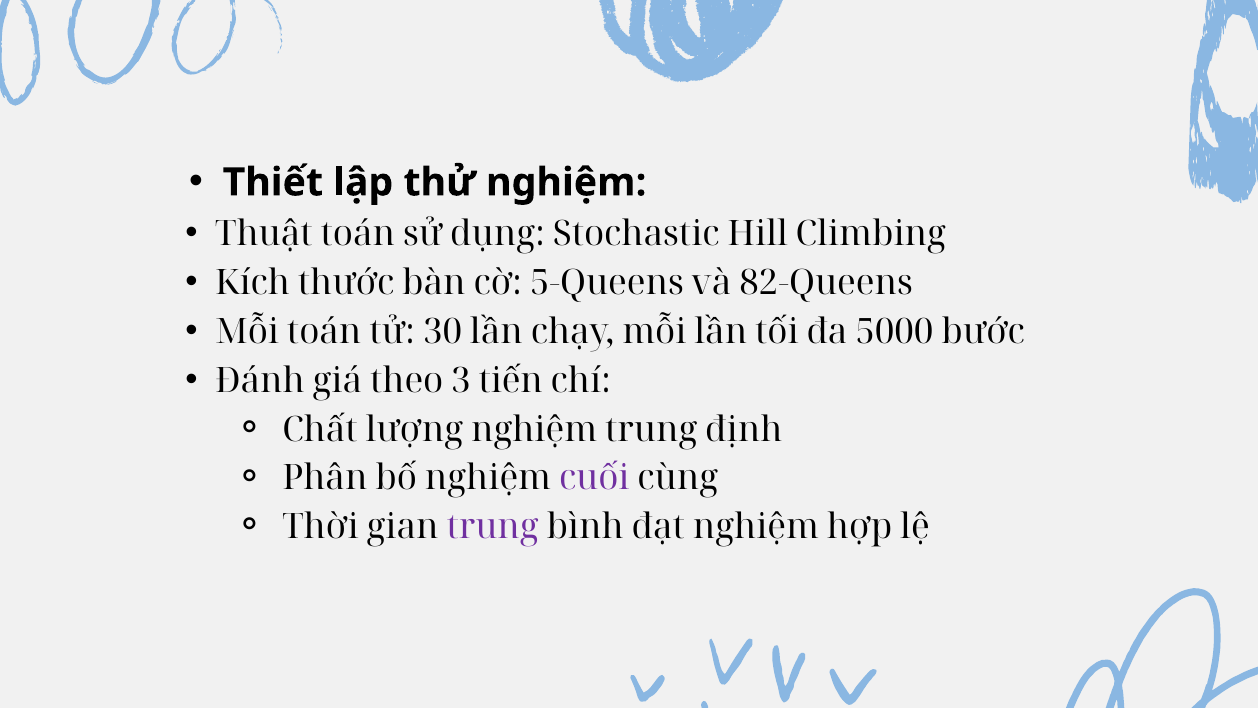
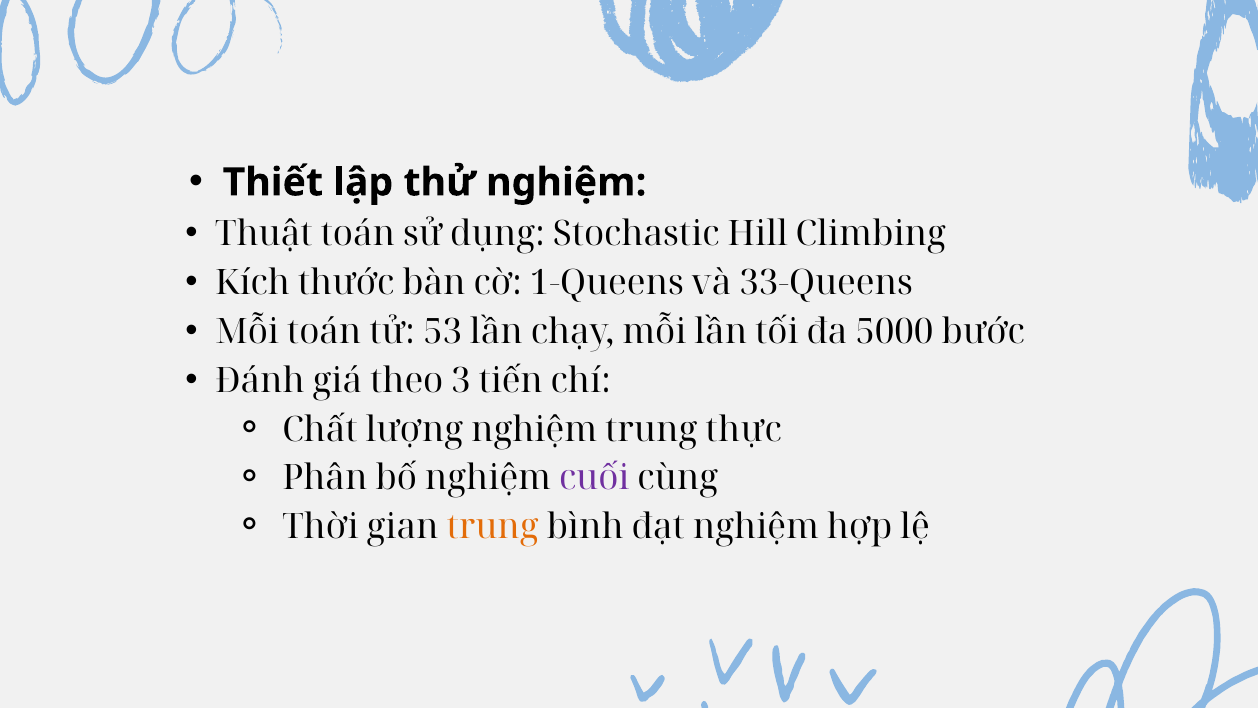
5-Queens: 5-Queens -> 1-Queens
82-Queens: 82-Queens -> 33-Queens
30: 30 -> 53
định: định -> thực
trung at (493, 527) colour: purple -> orange
